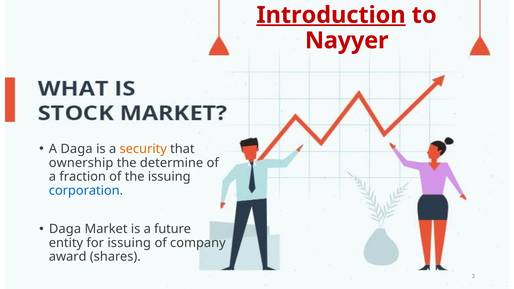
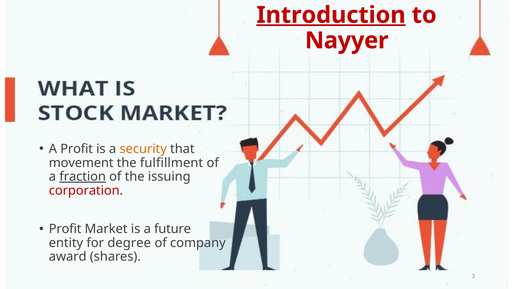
A Daga: Daga -> Profit
ownership: ownership -> movement
determine: determine -> fulfillment
fraction underline: none -> present
corporation colour: blue -> red
Daga at (65, 229): Daga -> Profit
for issuing: issuing -> degree
